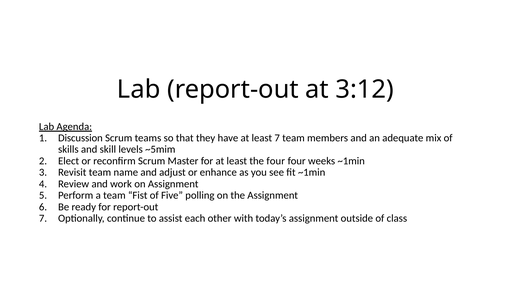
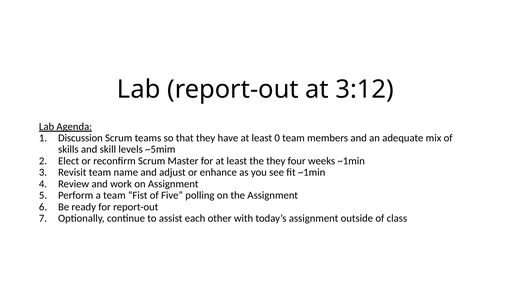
least 7: 7 -> 0
the four: four -> they
